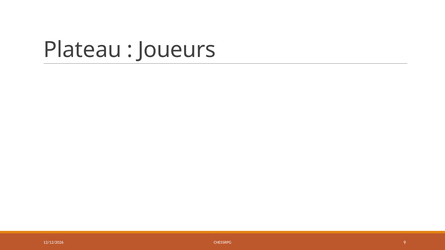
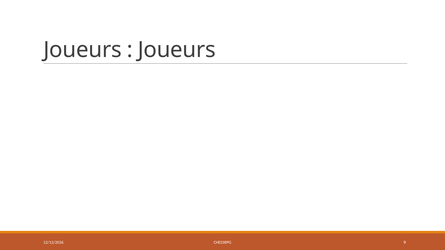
Plateau at (82, 50): Plateau -> Joueurs
